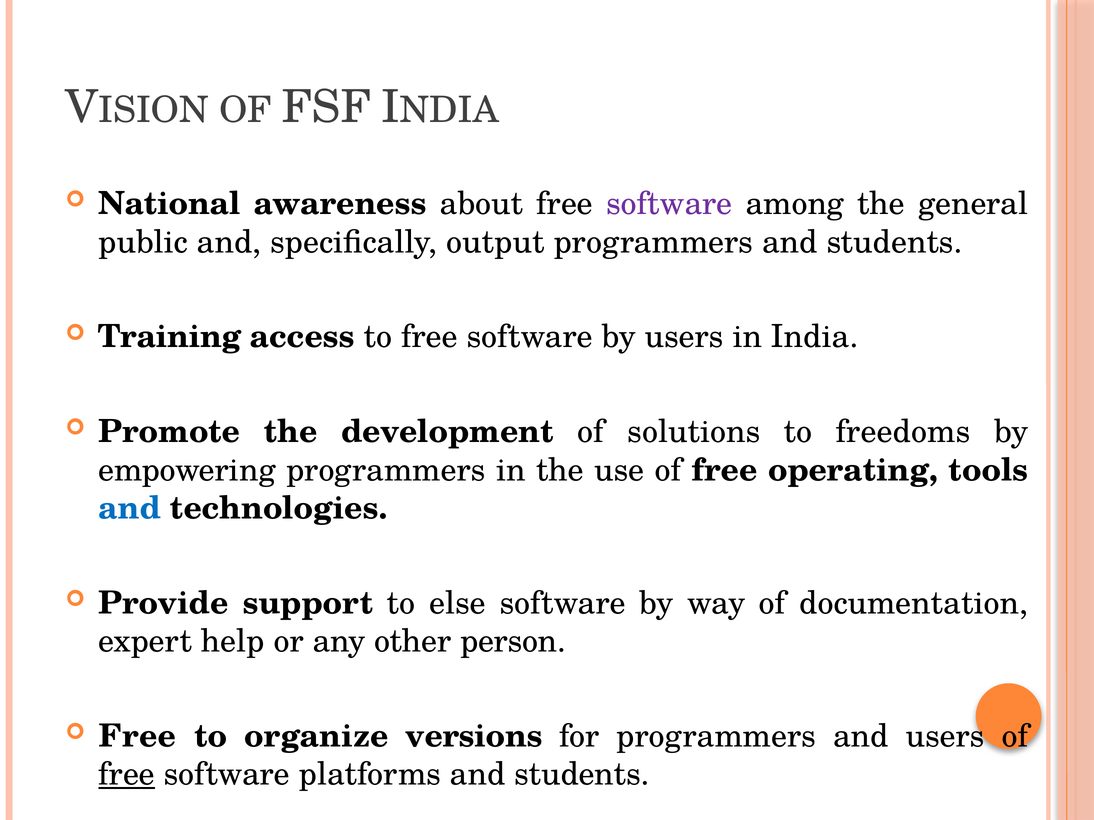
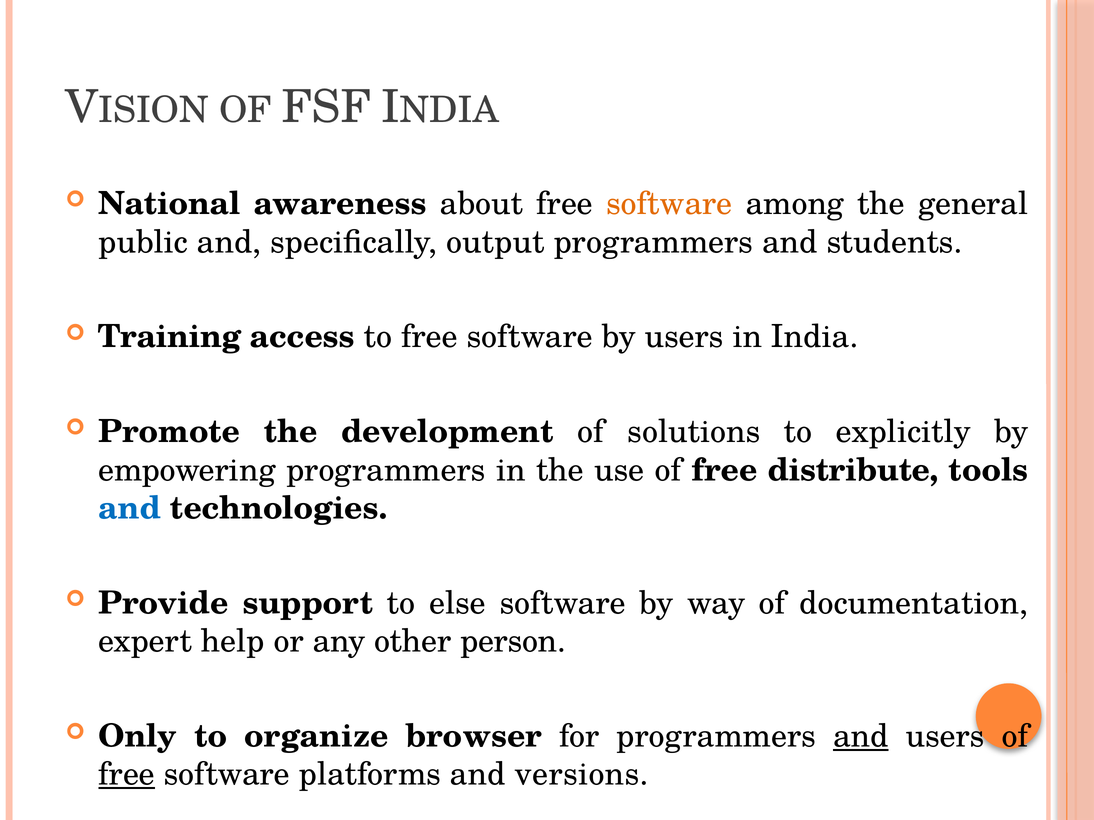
software at (669, 204) colour: purple -> orange
freedoms: freedoms -> explicitly
operating: operating -> distribute
Free at (137, 737): Free -> Only
versions: versions -> browser
and at (861, 737) underline: none -> present
platforms and students: students -> versions
